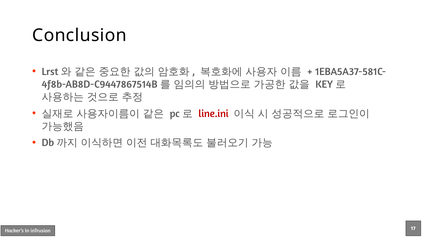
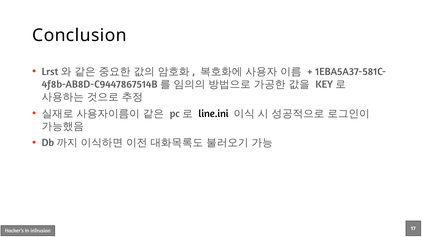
line.ini colour: red -> black
